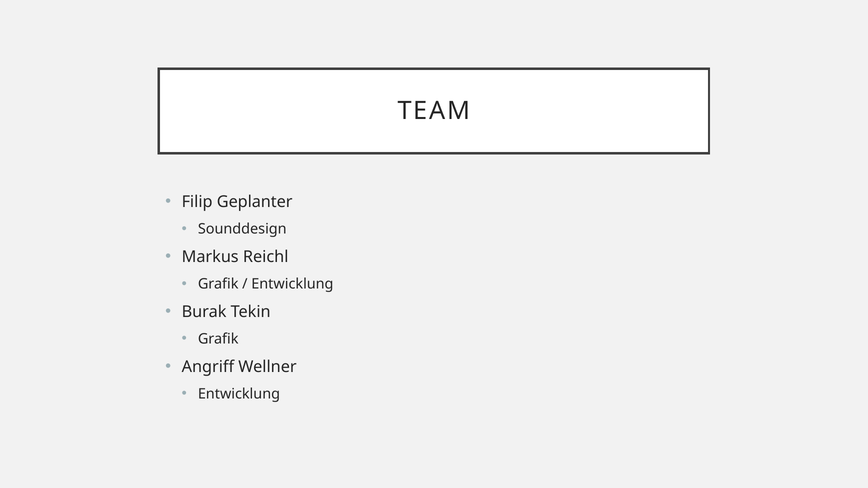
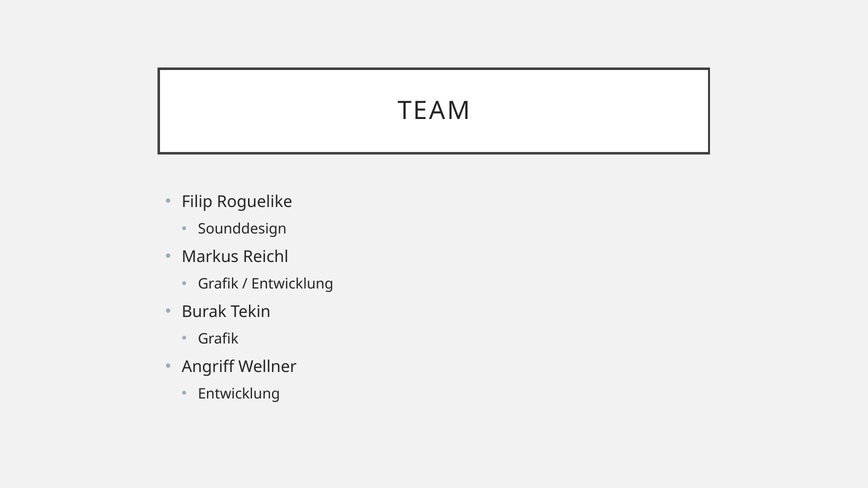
Geplanter: Geplanter -> Roguelike
